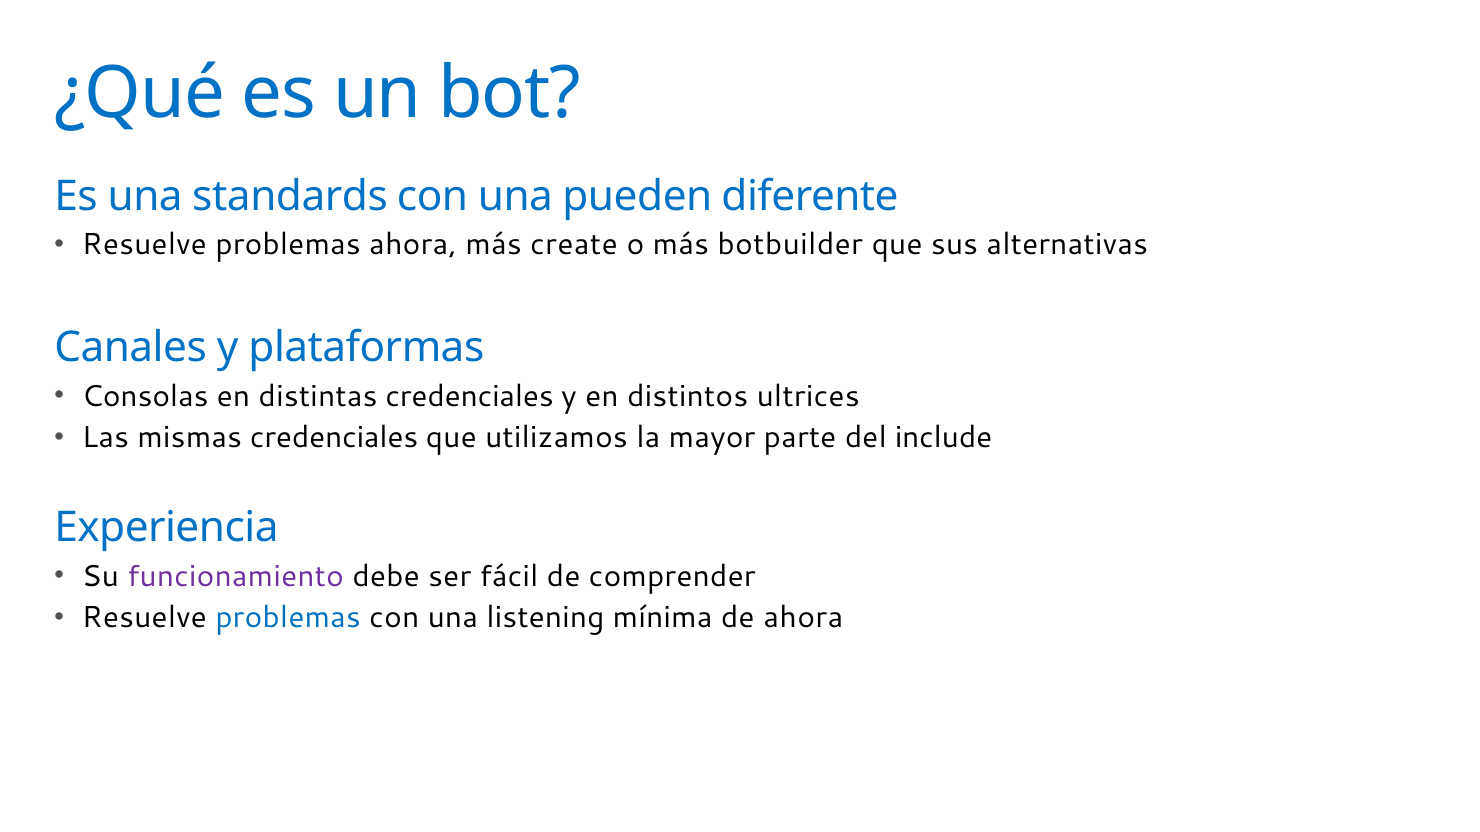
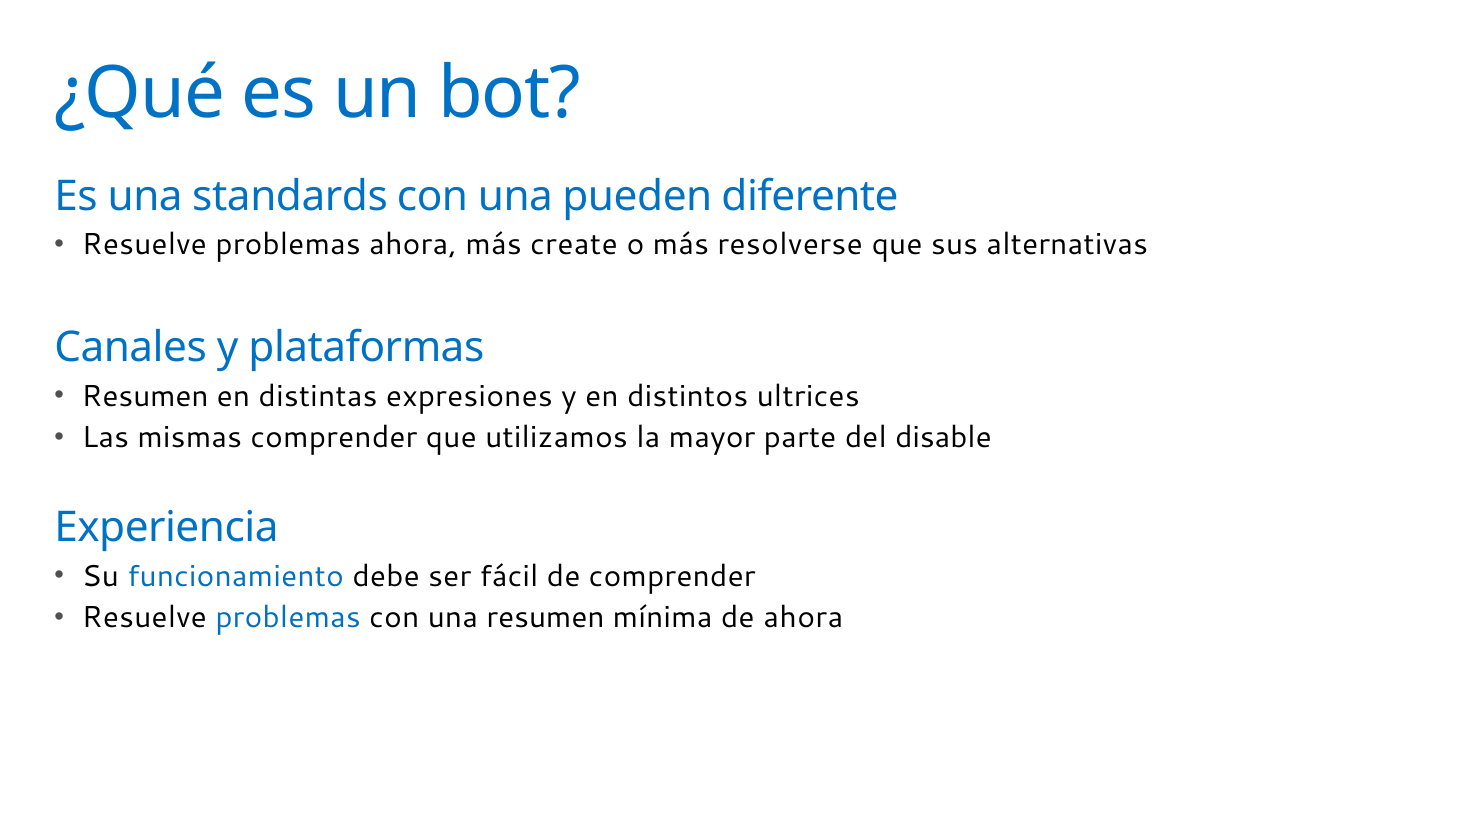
botbuilder: botbuilder -> resolverse
Consolas at (145, 396): Consolas -> Resumen
distintas credenciales: credenciales -> expresiones
mismas credenciales: credenciales -> comprender
include: include -> disable
funcionamiento colour: purple -> blue
una listening: listening -> resumen
